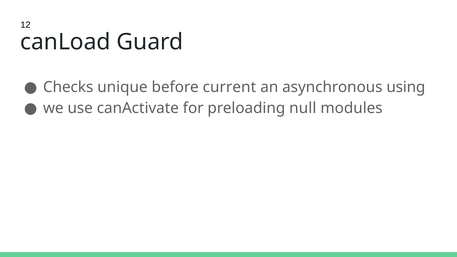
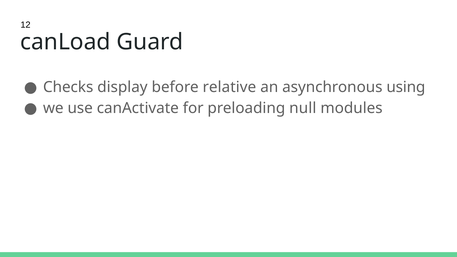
unique: unique -> display
current: current -> relative
